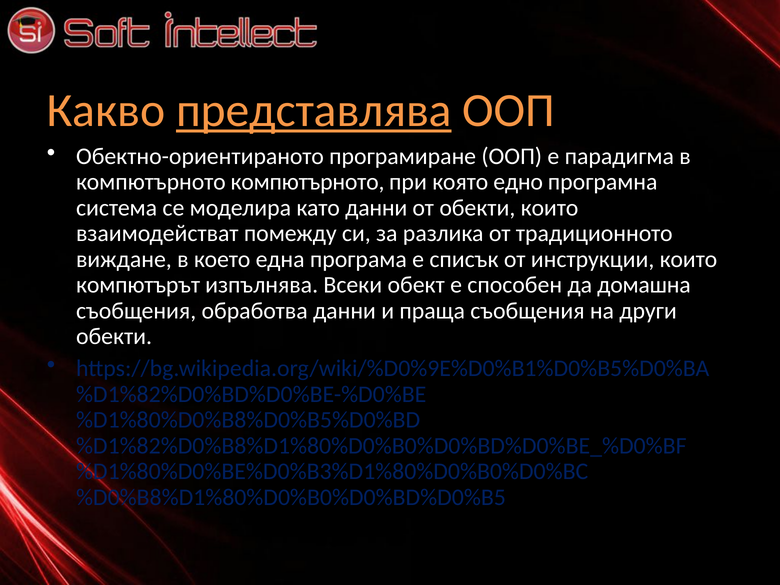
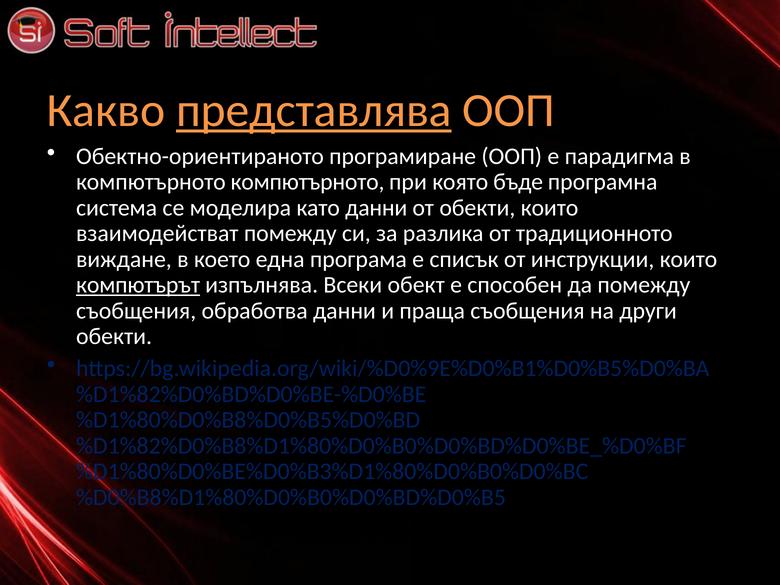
едно: едно -> бъде
компютърът underline: none -> present
да домашна: домашна -> помежду
